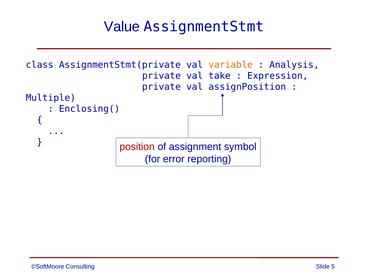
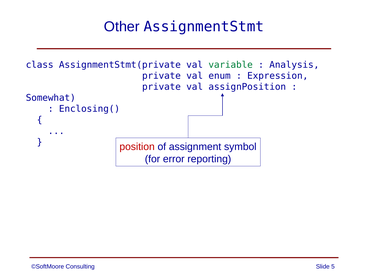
Value: Value -> Other
variable colour: orange -> green
take: take -> enum
Multiple: Multiple -> Somewhat
